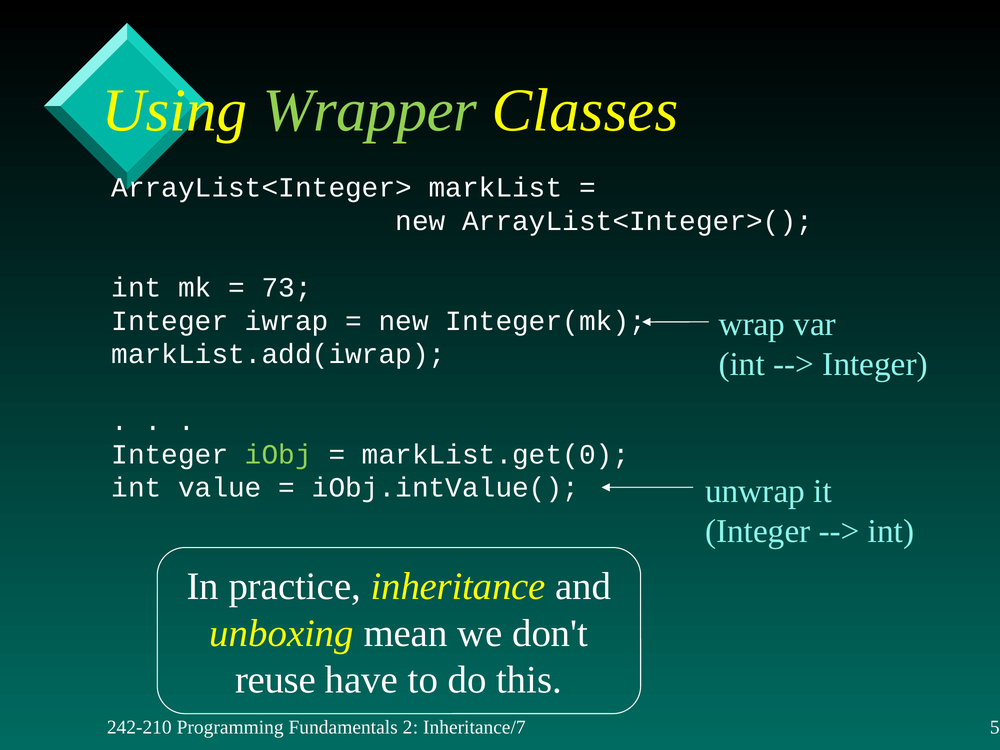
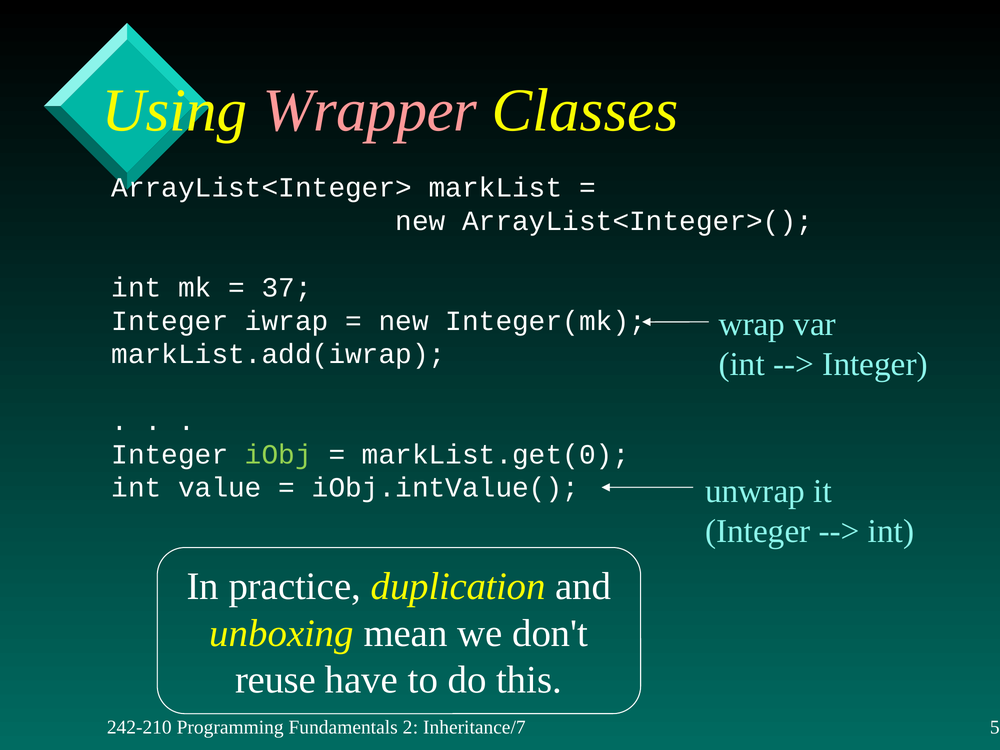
Wrapper colour: light green -> pink
73: 73 -> 37
inheritance: inheritance -> duplication
